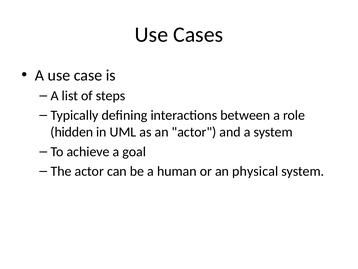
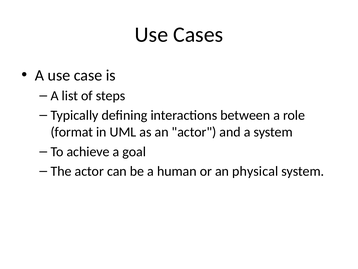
hidden: hidden -> format
